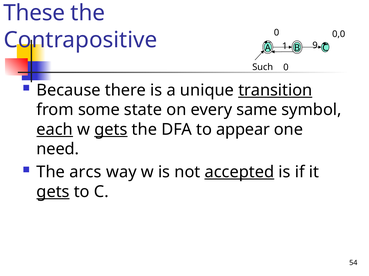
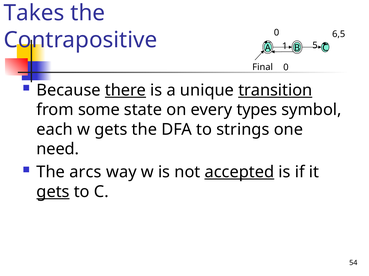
These: These -> Takes
0,0: 0,0 -> 6,5
9: 9 -> 5
Such: Such -> Final
there underline: none -> present
same: same -> types
each underline: present -> none
gets at (111, 130) underline: present -> none
appear: appear -> strings
